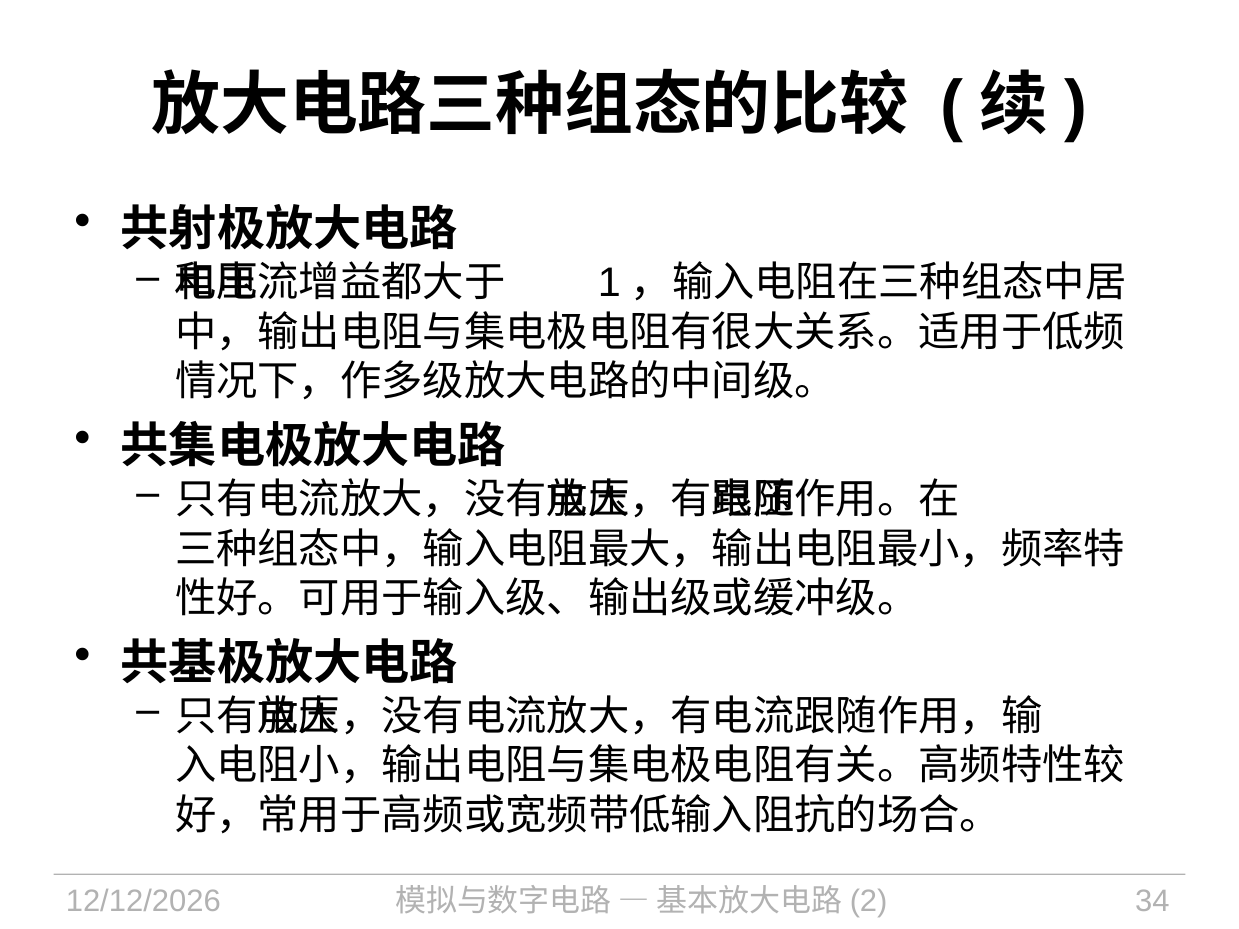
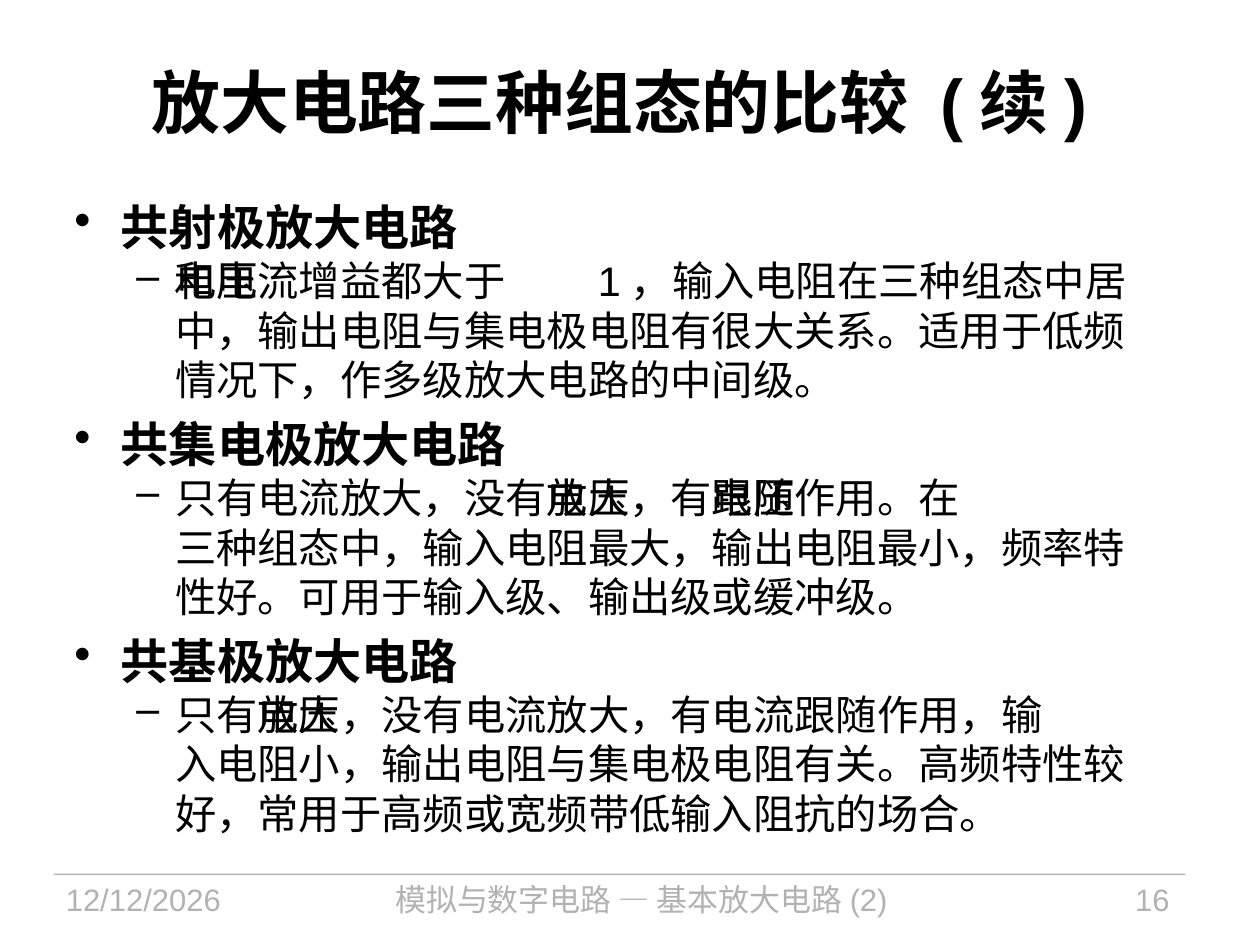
34: 34 -> 16
